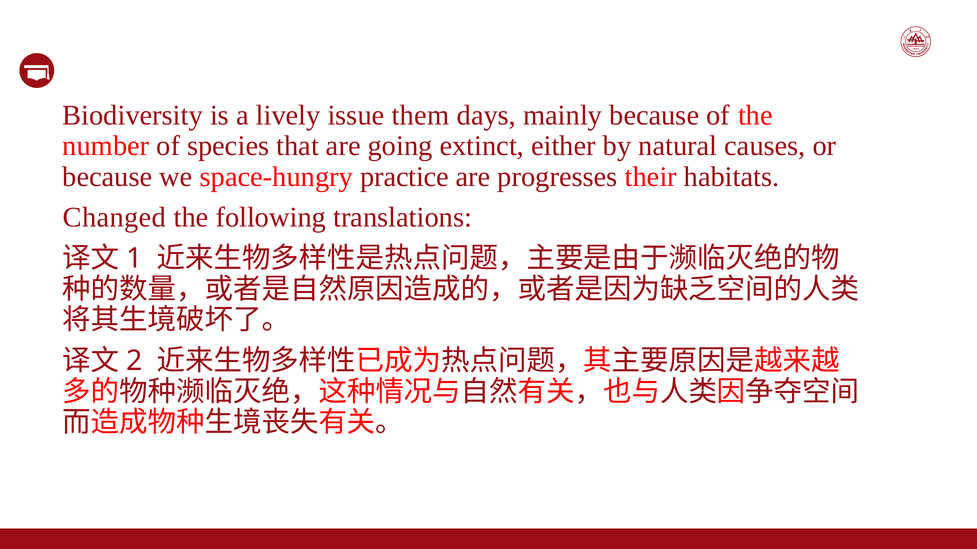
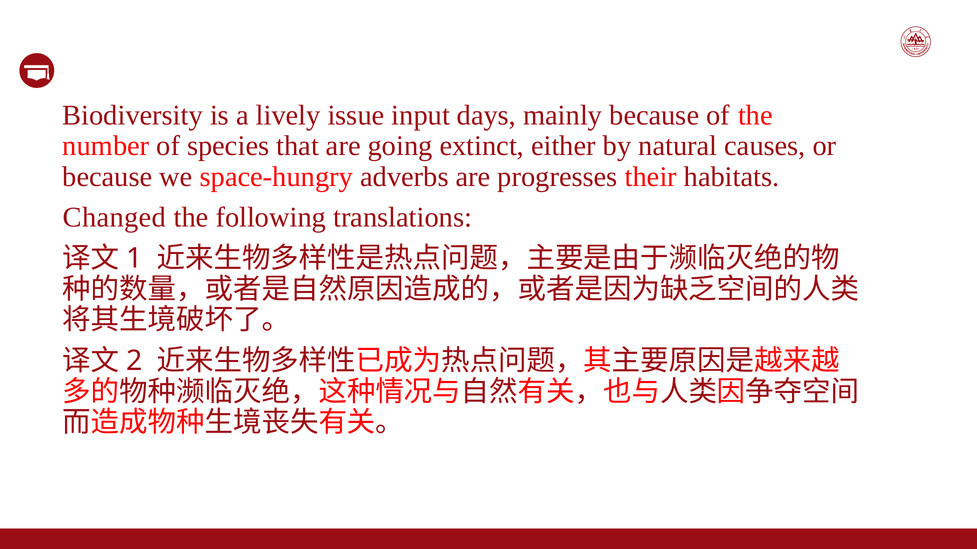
them: them -> input
practice: practice -> adverbs
